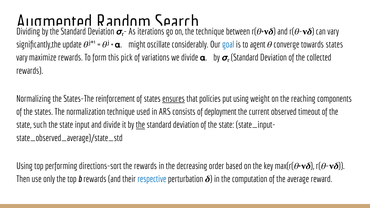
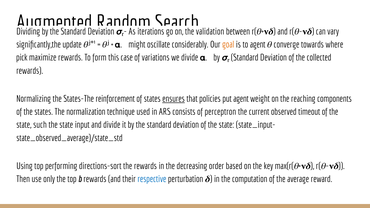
technique at (210, 32): technique -> validation
goal colour: blue -> orange
towards states: states -> where
vary at (22, 58): vary -> pick
pick: pick -> case
put using: using -> agent
deployment: deployment -> perceptron
the at (140, 125) underline: present -> none
